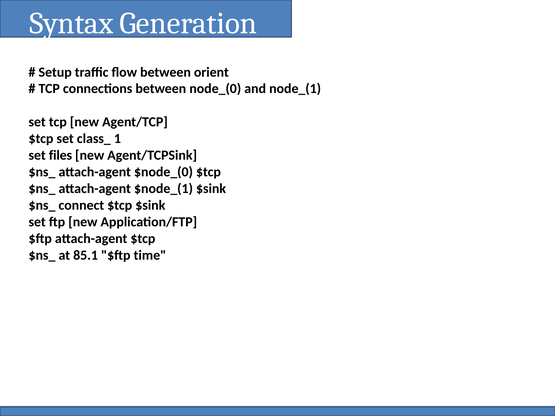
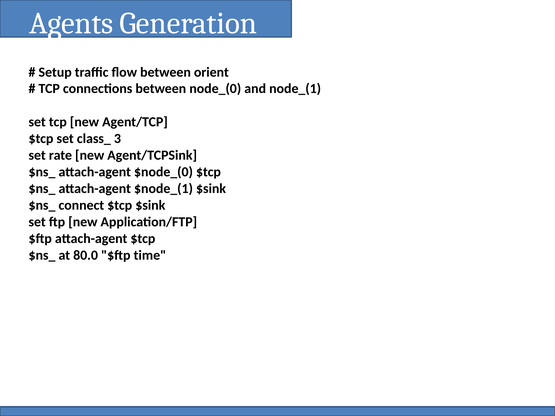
Syntax: Syntax -> Agents
1: 1 -> 3
files: files -> rate
85.1: 85.1 -> 80.0
